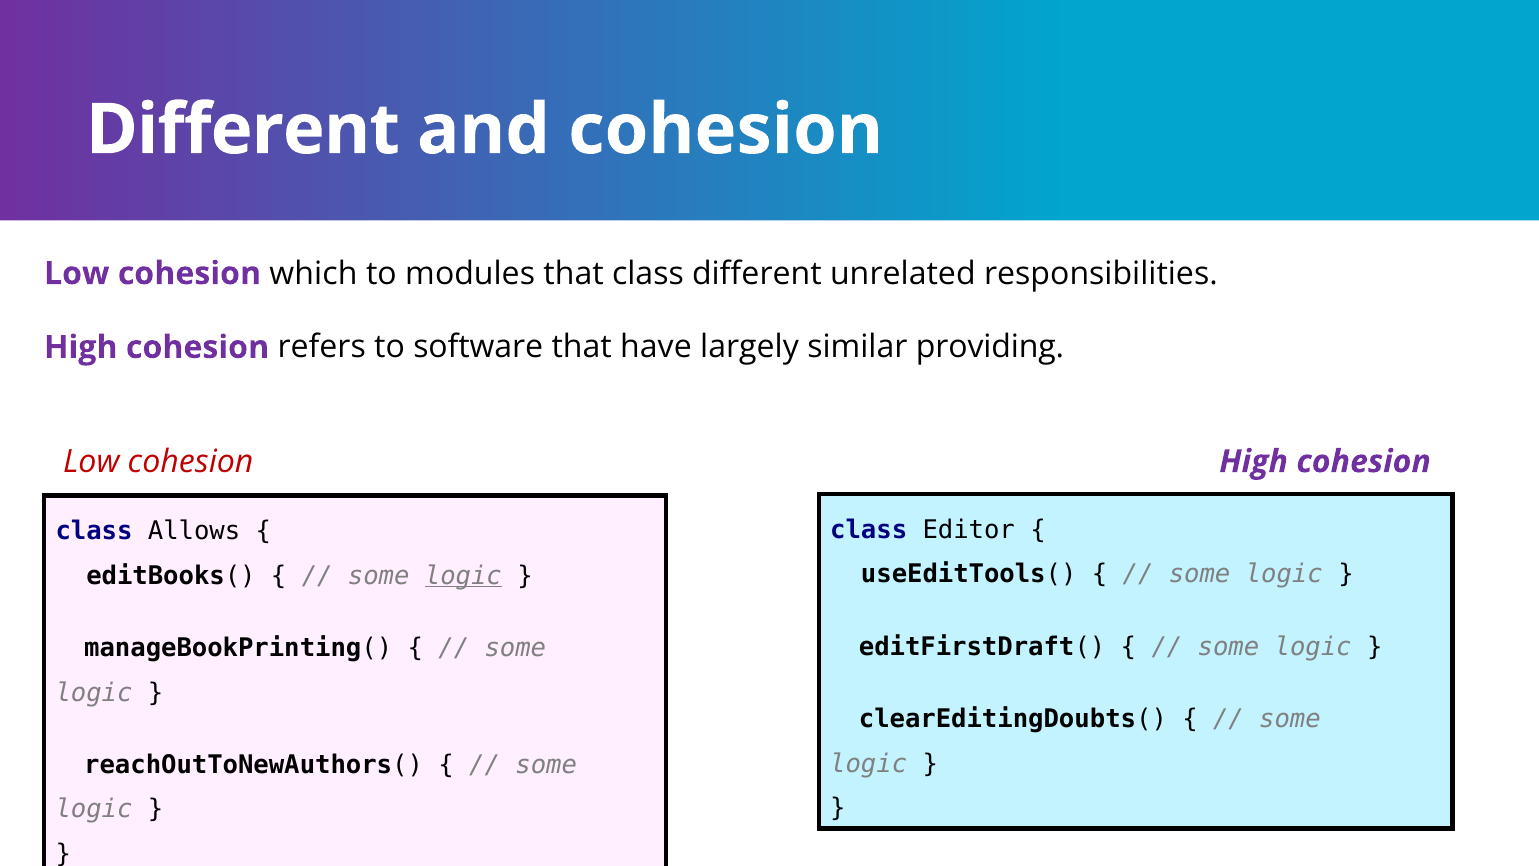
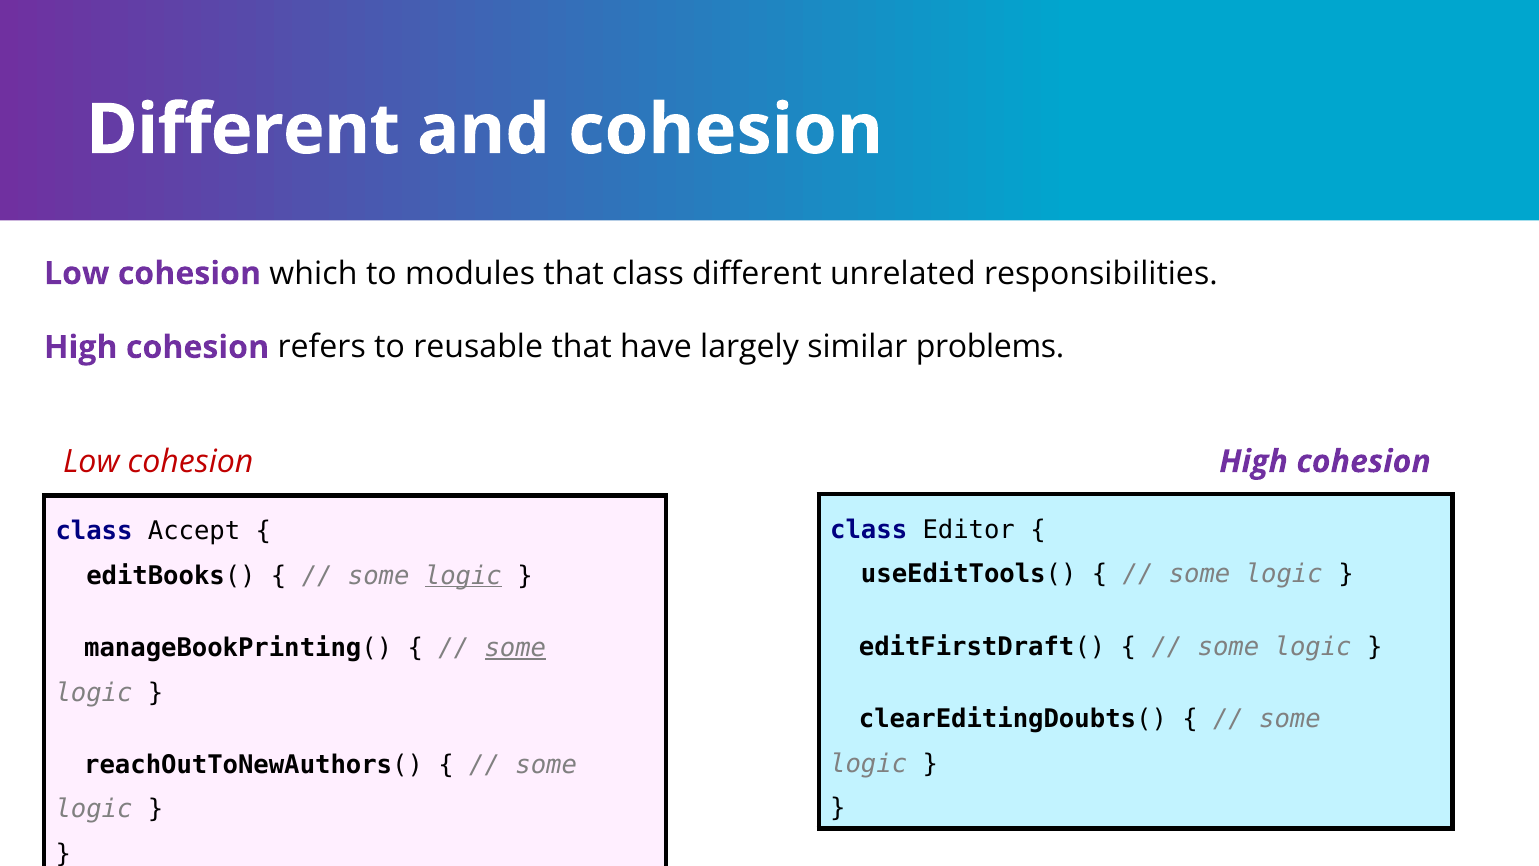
software: software -> reusable
providing: providing -> problems
Allows: Allows -> Accept
some at (515, 648) underline: none -> present
